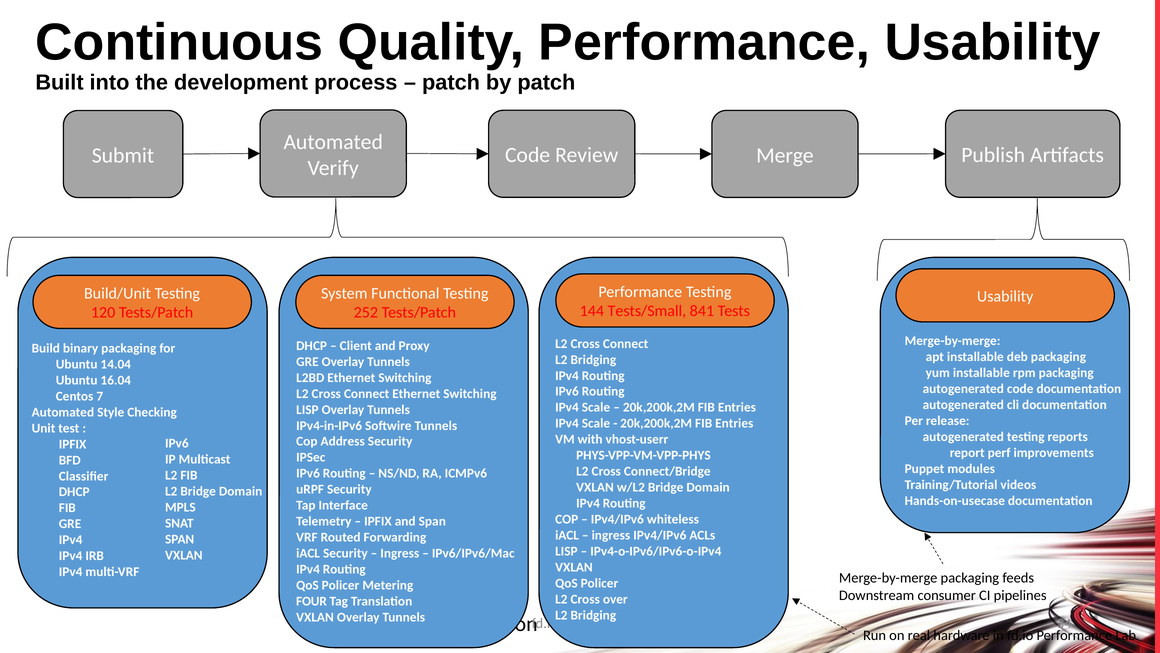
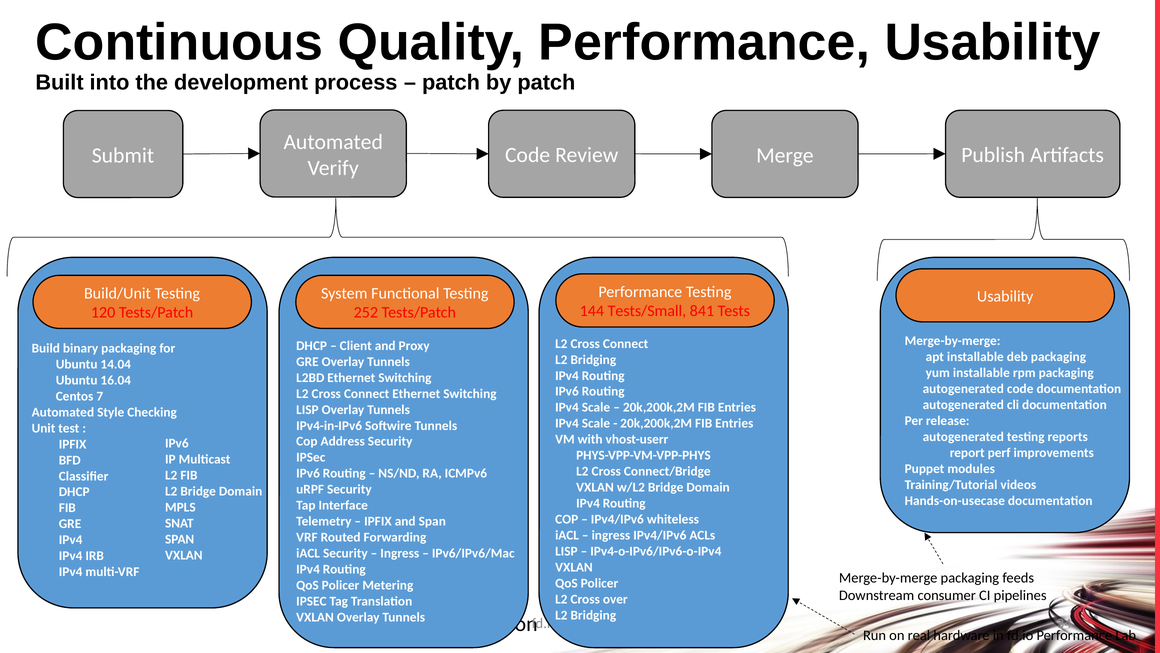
FOUR at (311, 601): FOUR -> IPSEC
